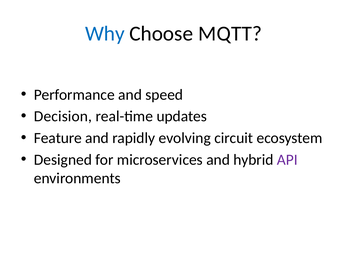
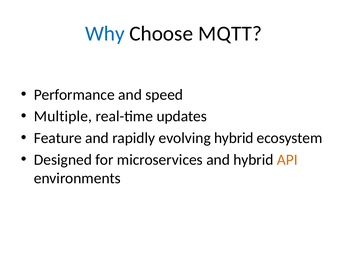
Decision: Decision -> Multiple
evolving circuit: circuit -> hybrid
API colour: purple -> orange
